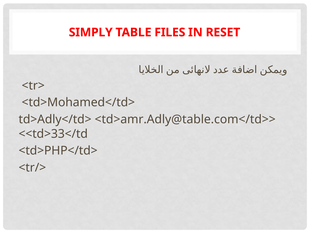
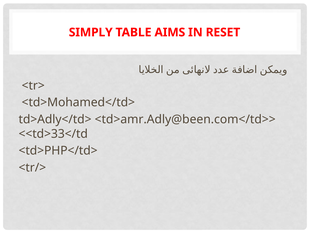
FILES: FILES -> AIMS
<td>amr.Adly@table.com</td>: <td>amr.Adly@table.com</td> -> <td>amr.Adly@been.com</td>
